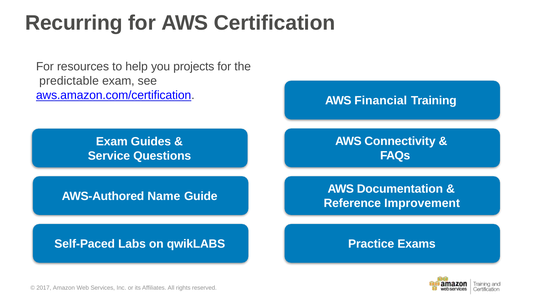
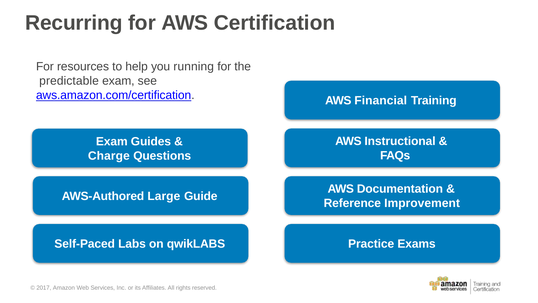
projects: projects -> running
Connectivity: Connectivity -> Instructional
Service: Service -> Charge
Name: Name -> Large
